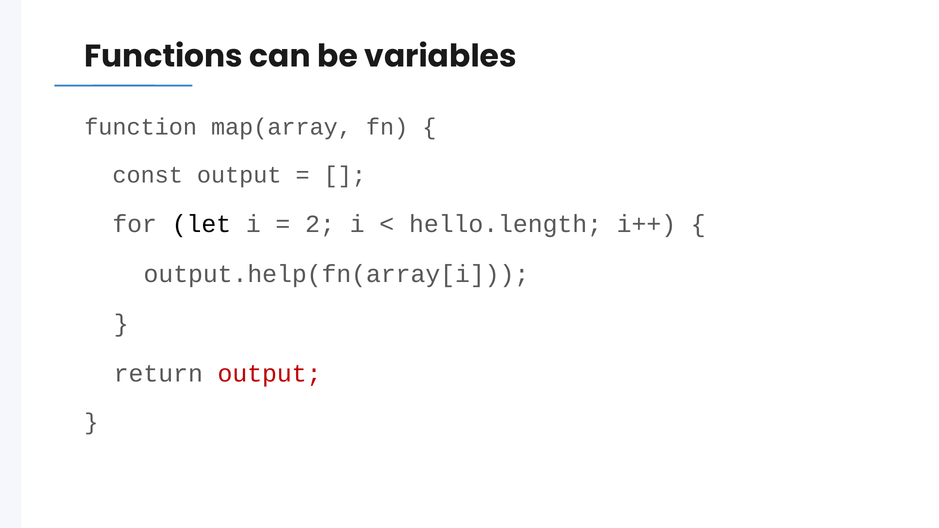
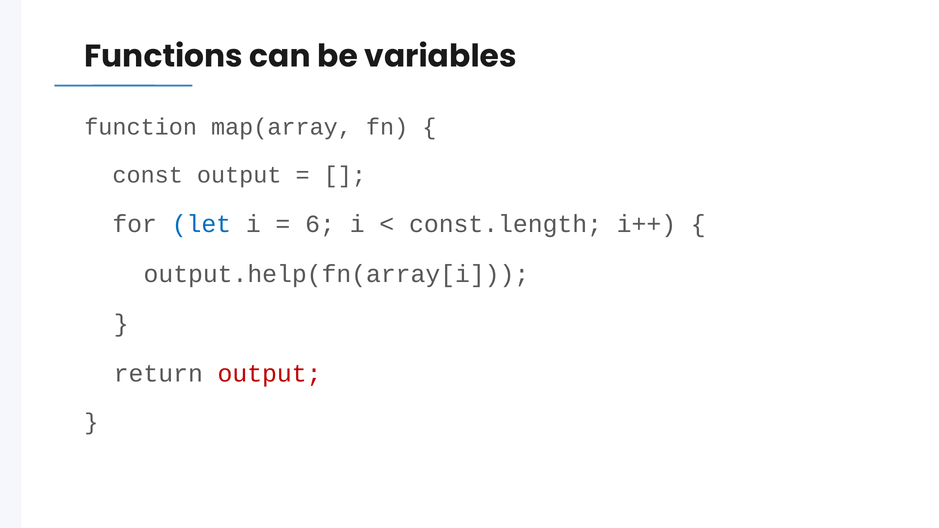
let colour: black -> blue
2: 2 -> 6
hello.length: hello.length -> const.length
